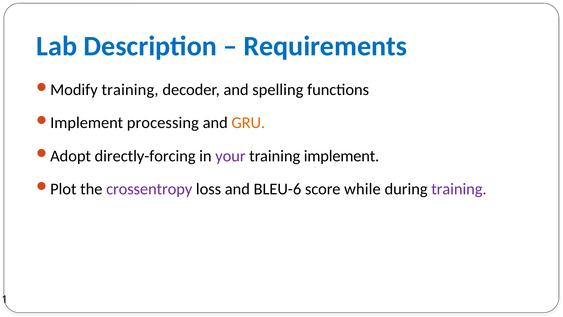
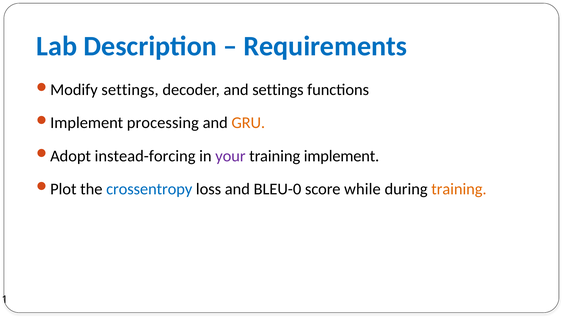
training at (130, 90): training -> settings
and spelling: spelling -> settings
directly-forcing: directly-forcing -> instead-forcing
crossentropy colour: purple -> blue
BLEU-6: BLEU-6 -> BLEU-0
training at (459, 189) colour: purple -> orange
